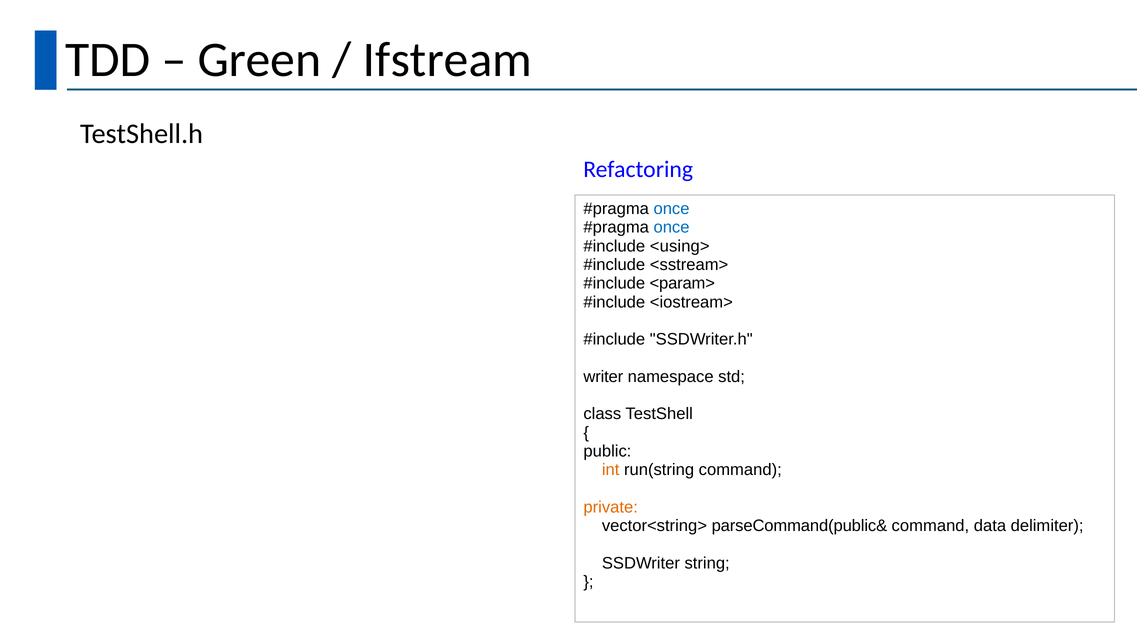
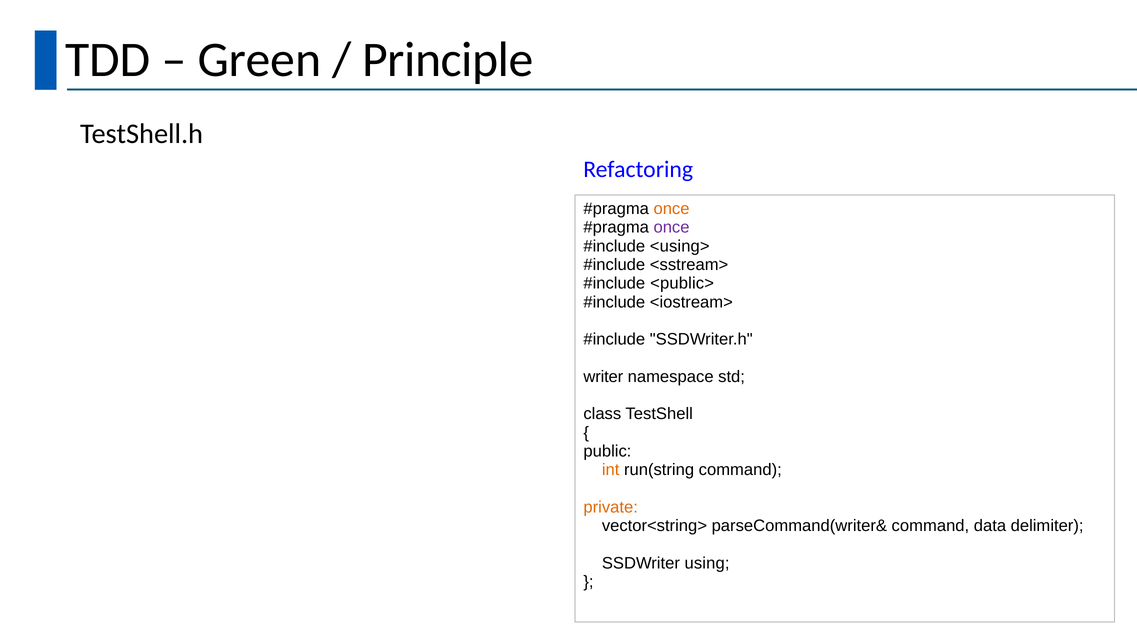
Ifstream: Ifstream -> Principle
once at (672, 209) colour: blue -> orange
once at (672, 227) colour: blue -> purple
<param>: <param> -> <public>
parseCommand(public&: parseCommand(public& -> parseCommand(writer&
string: string -> using
